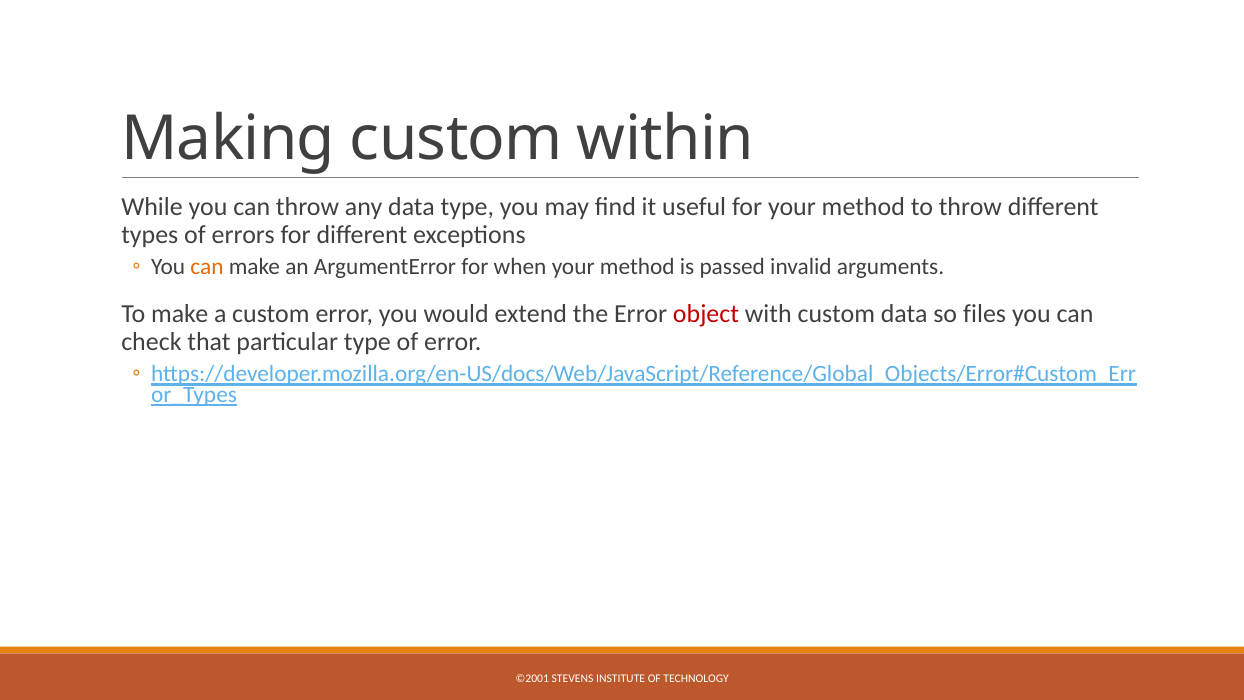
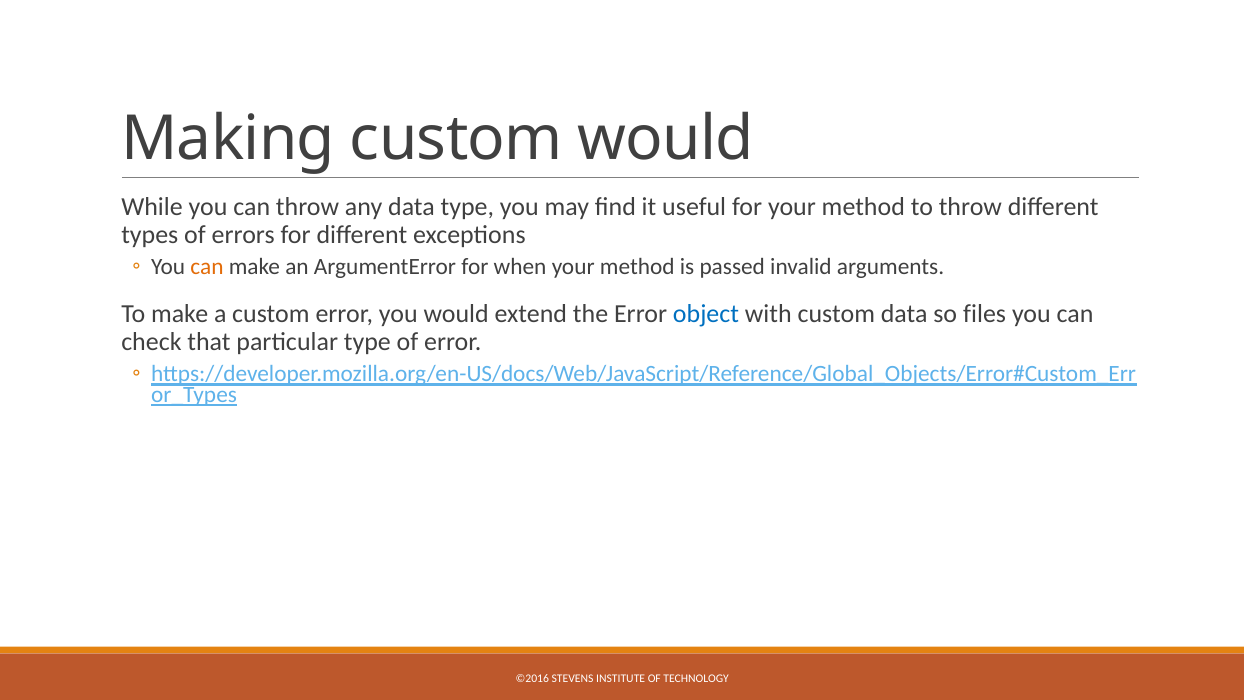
custom within: within -> would
object colour: red -> blue
©2001: ©2001 -> ©2016
